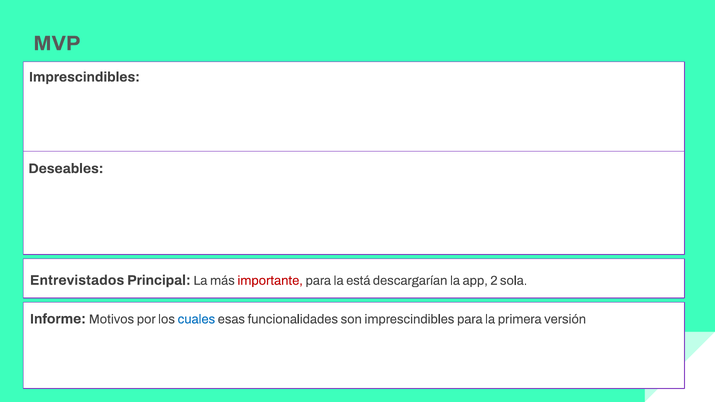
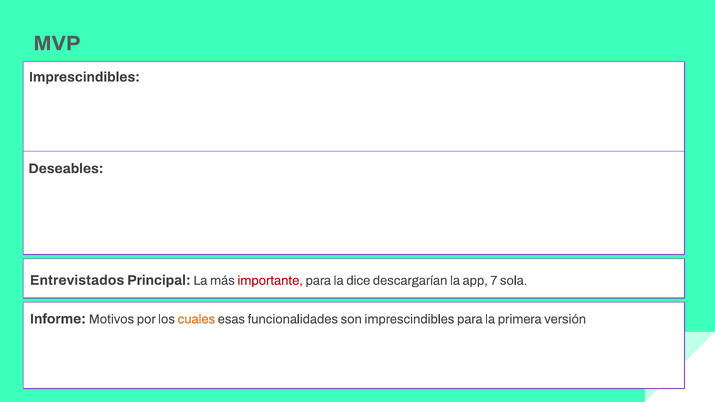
está: está -> dice
2: 2 -> 7
cuales colour: blue -> orange
